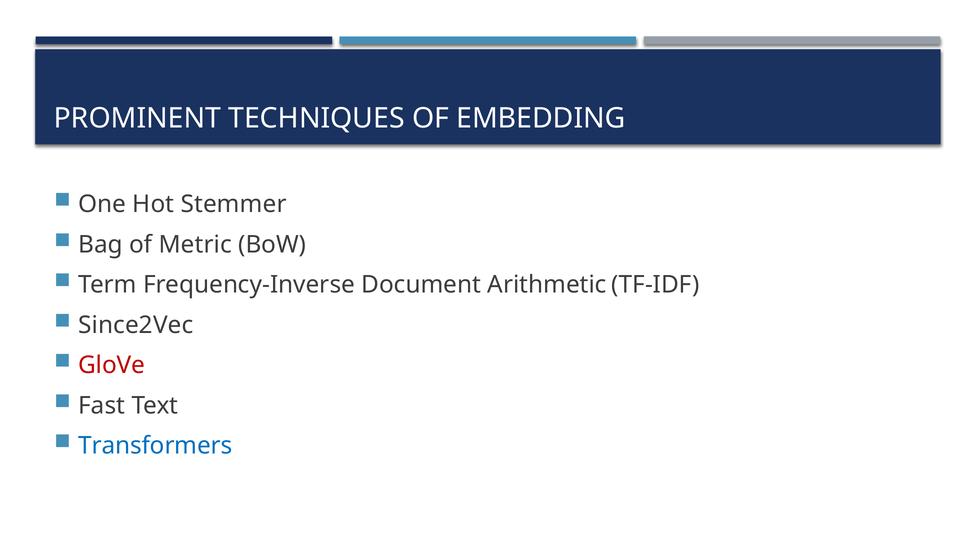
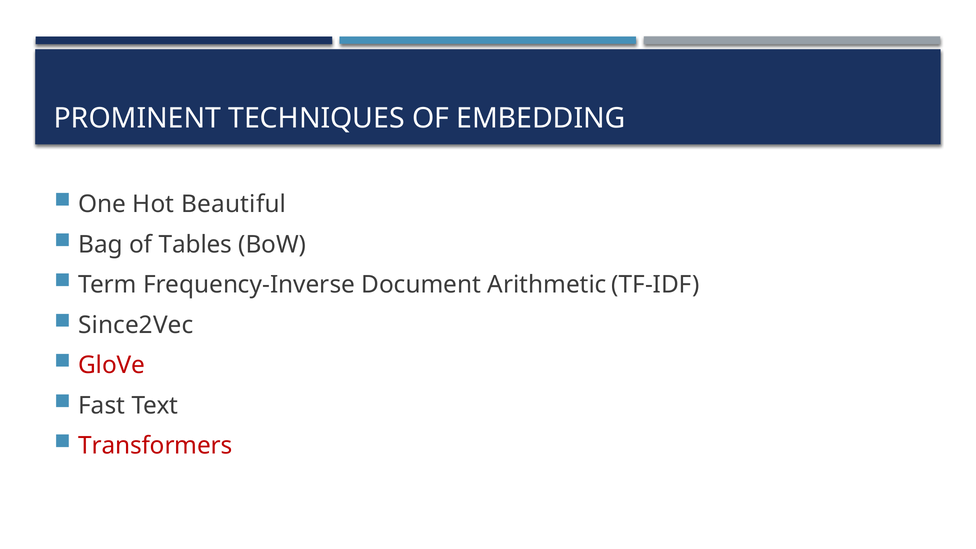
Stemmer: Stemmer -> Beautiful
Metric: Metric -> Tables
Transformers colour: blue -> red
